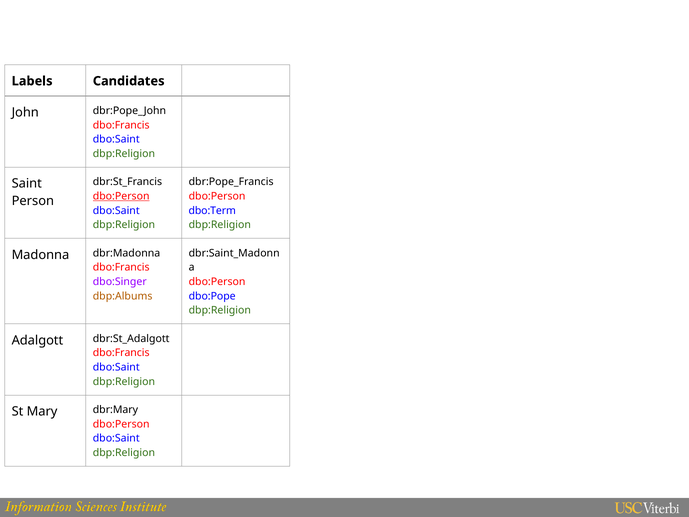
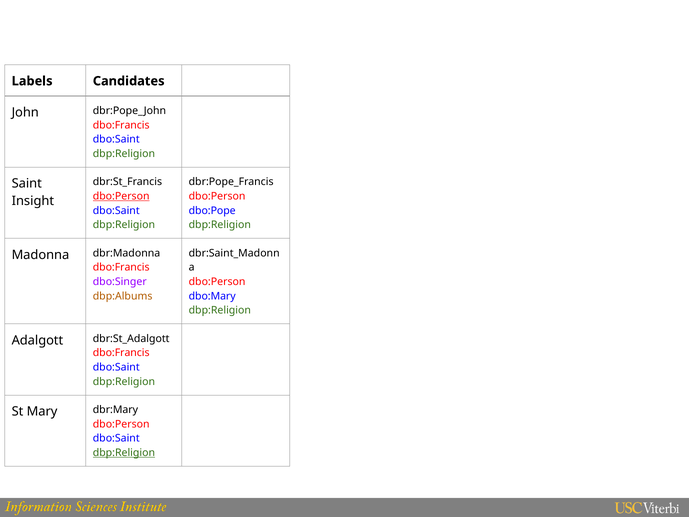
Person: Person -> Insight
dbo:Term: dbo:Term -> dbo:Pope
dbo:Pope: dbo:Pope -> dbo:Mary
dbp:Religion at (124, 453) underline: none -> present
